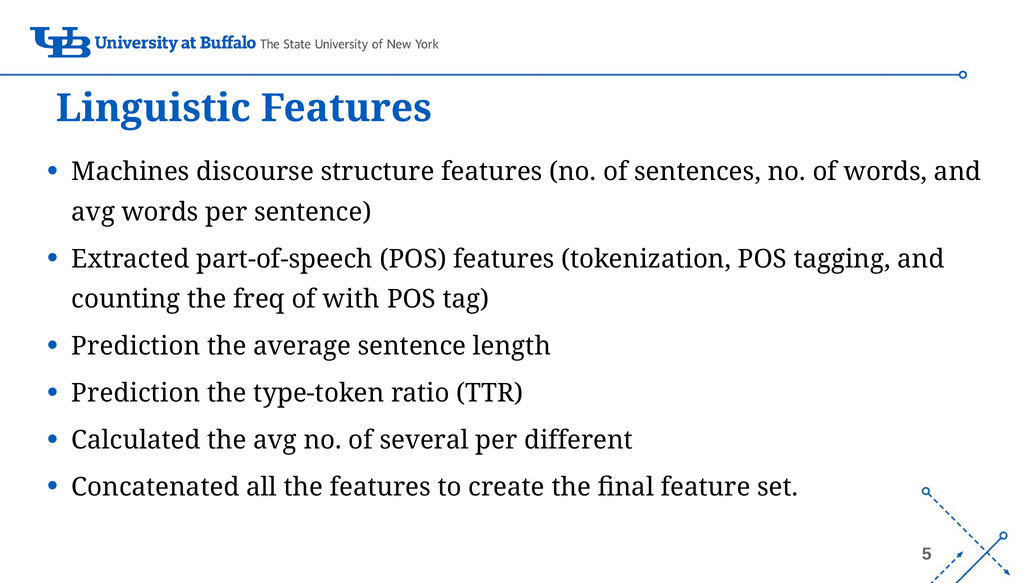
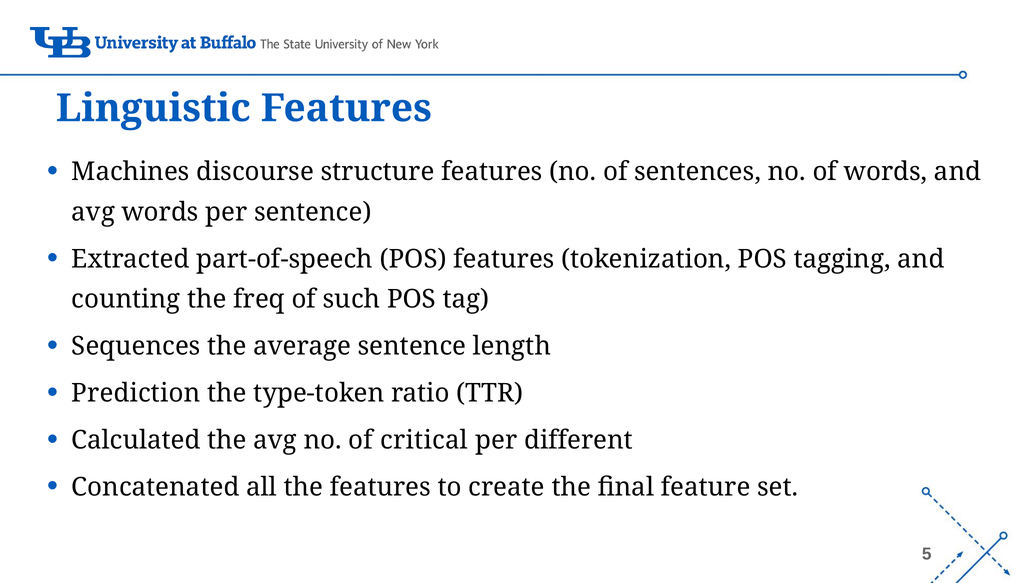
with: with -> such
Prediction at (136, 346): Prediction -> Sequences
several: several -> critical
